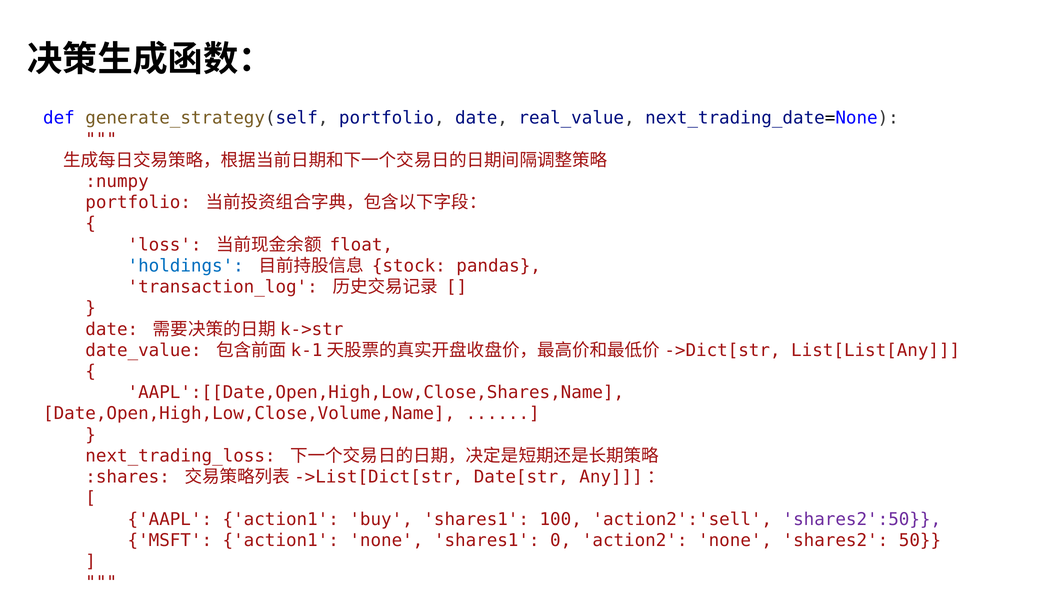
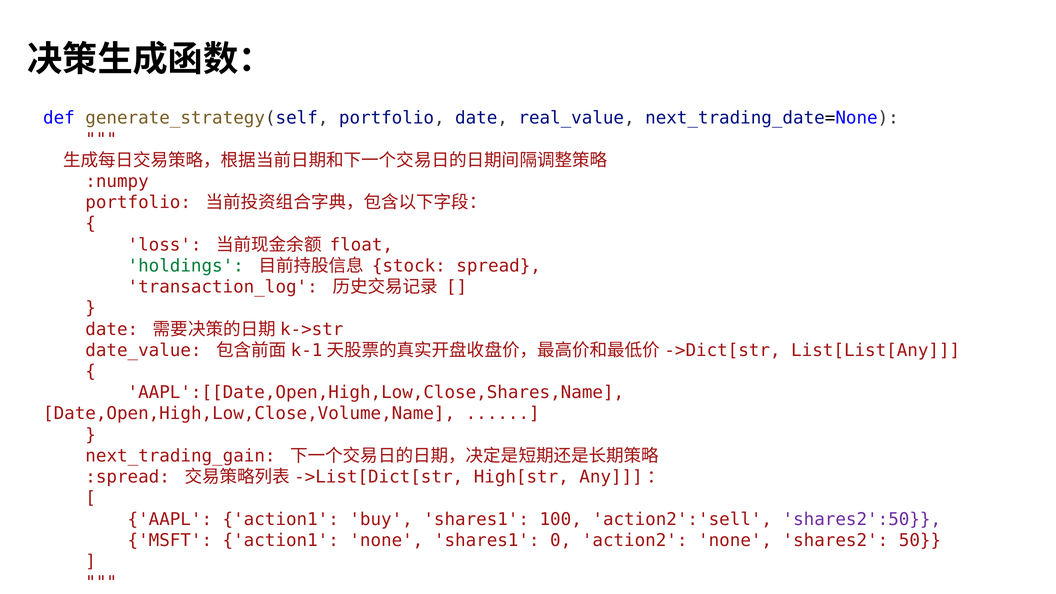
holdings colour: blue -> green
pandas: pandas -> spread
next_trading_loss: next_trading_loss -> next_trading_gain
:shares: :shares -> :spread
Date[str: Date[str -> High[str
